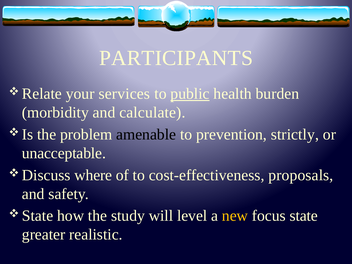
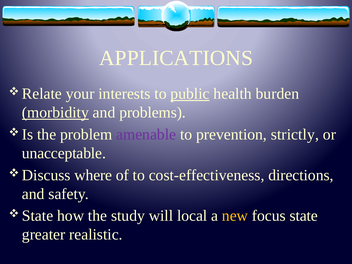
PARTICIPANTS: PARTICIPANTS -> APPLICATIONS
services: services -> interests
morbidity underline: none -> present
calculate: calculate -> problems
amenable colour: black -> purple
proposals: proposals -> directions
level: level -> local
